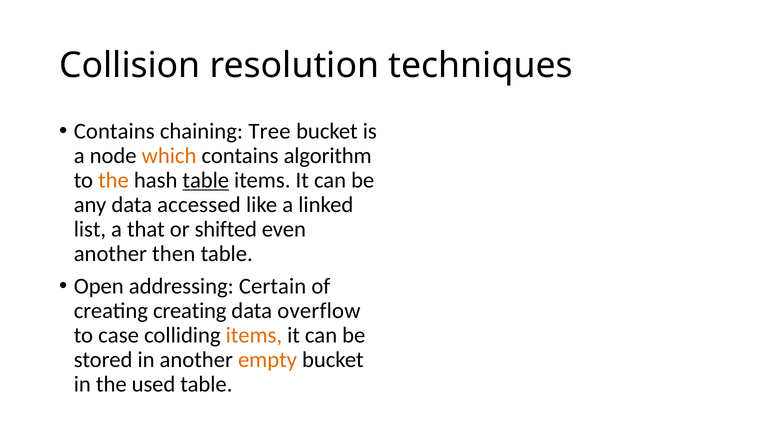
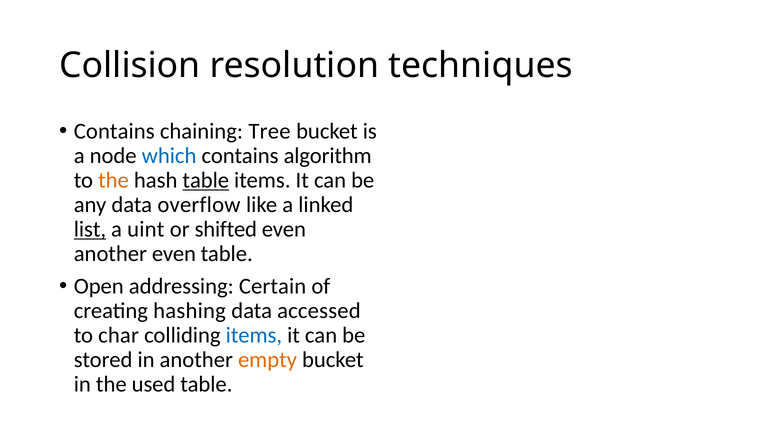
which colour: orange -> blue
accessed: accessed -> overflow
list underline: none -> present
that: that -> uint
another then: then -> even
creating creating: creating -> hashing
overflow: overflow -> accessed
case: case -> char
items at (254, 335) colour: orange -> blue
